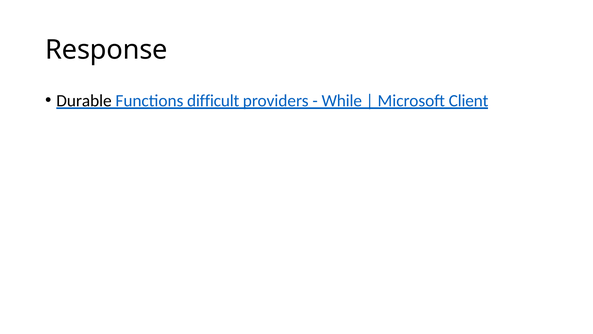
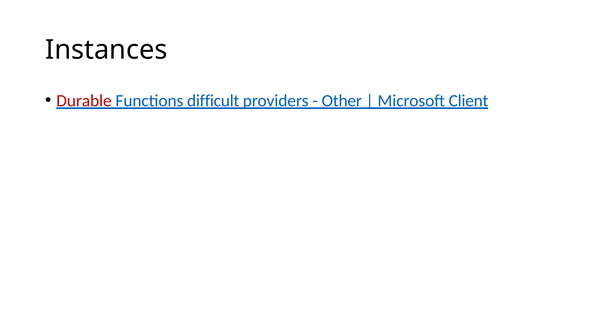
Response: Response -> Instances
Durable colour: black -> red
While: While -> Other
